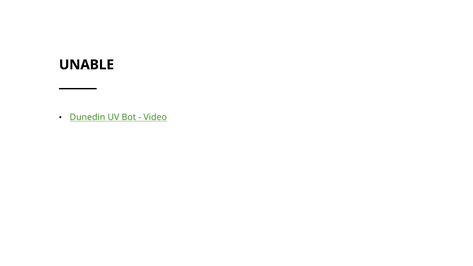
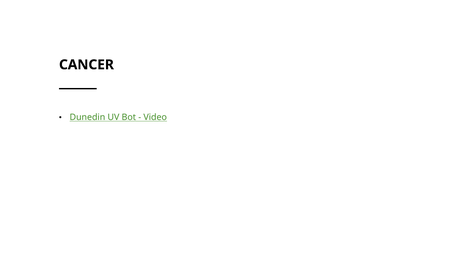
UNABLE: UNABLE -> CANCER
